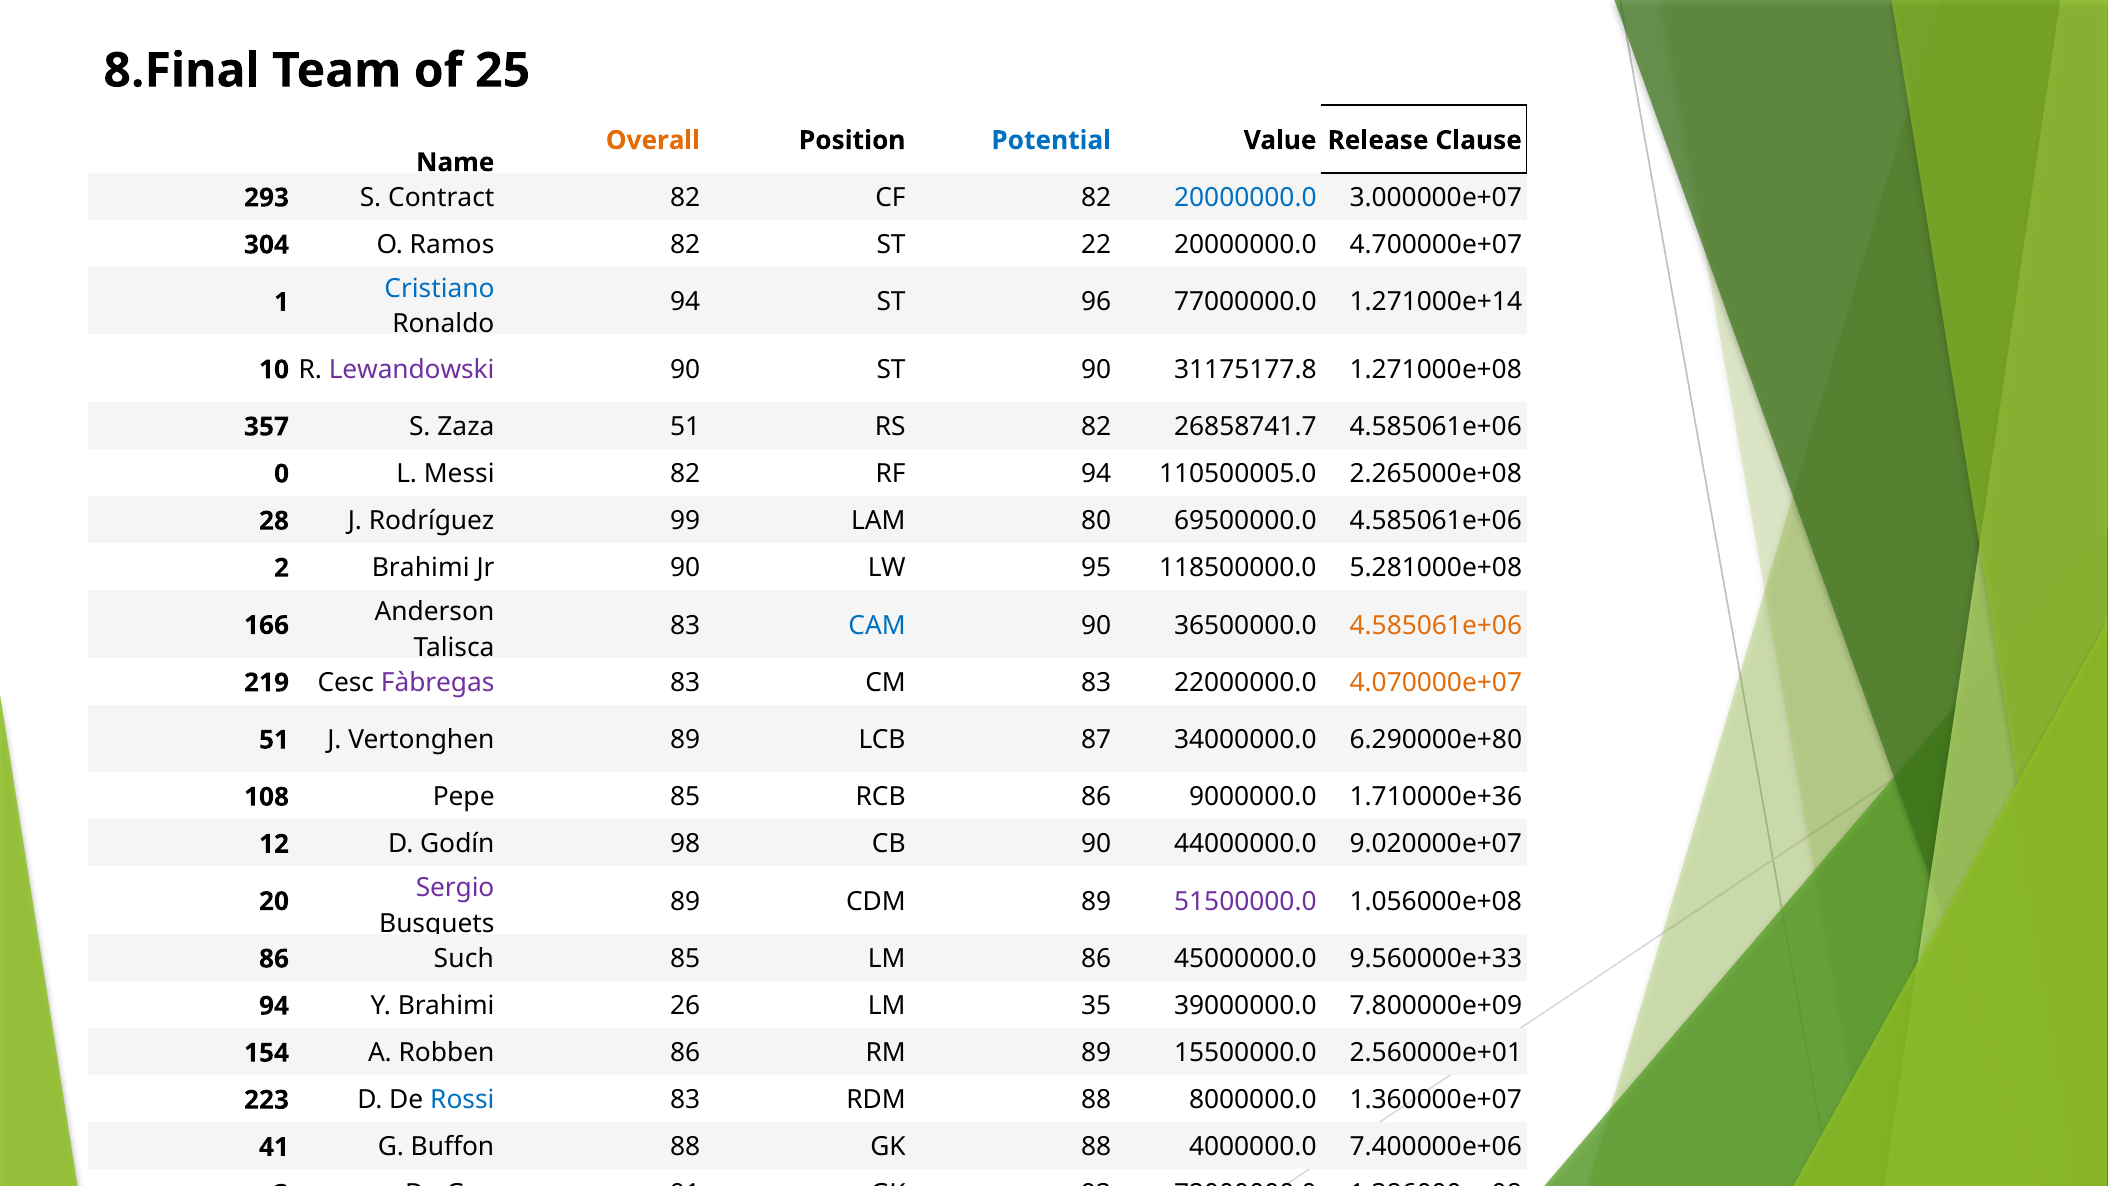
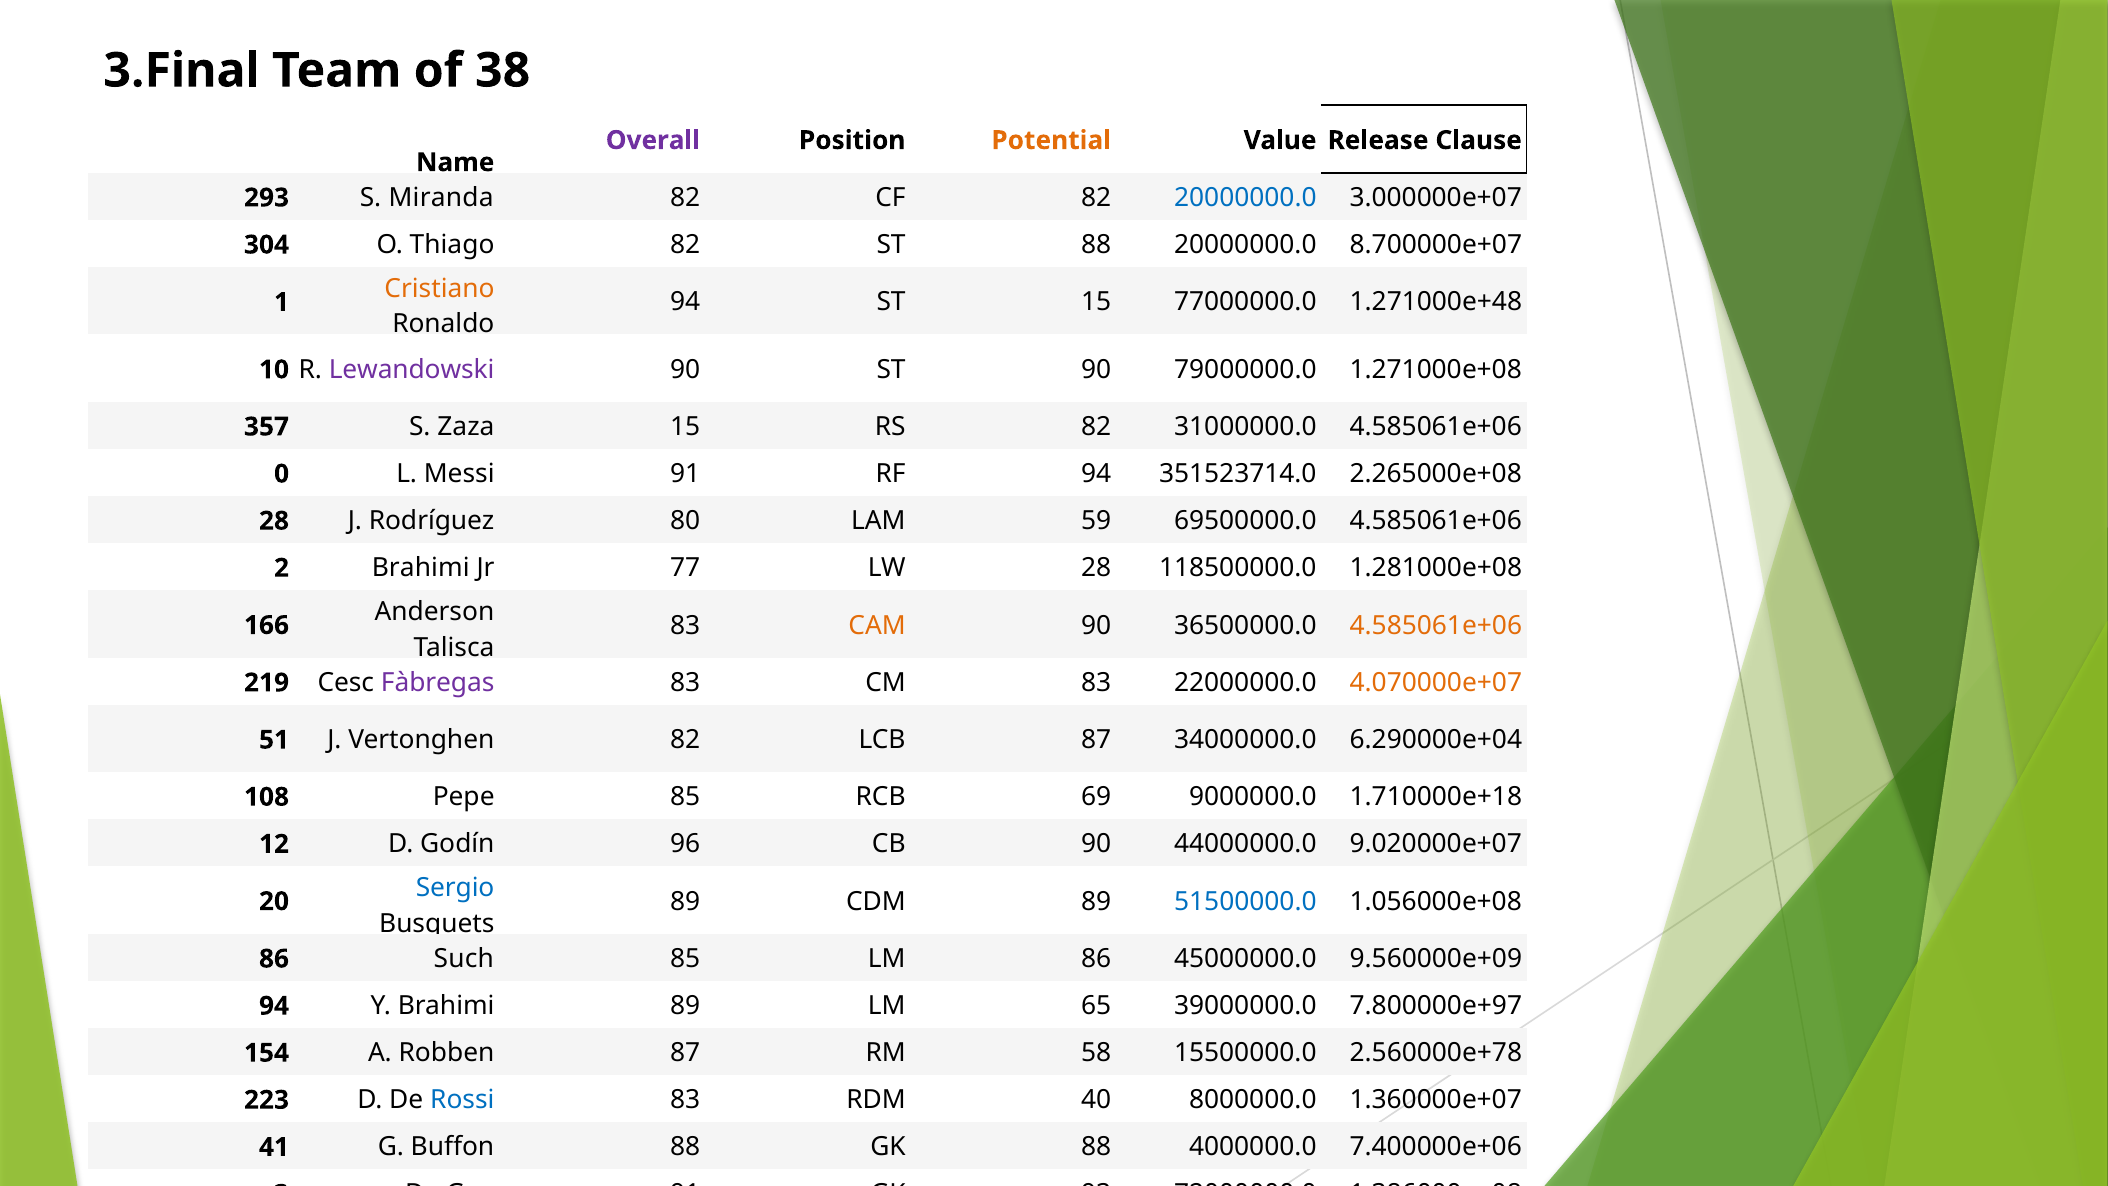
8.Final: 8.Final -> 3.Final
25: 25 -> 38
Overall colour: orange -> purple
Potential colour: blue -> orange
Contract: Contract -> Miranda
Ramos: Ramos -> Thiago
ST 22: 22 -> 88
4.700000e+07: 4.700000e+07 -> 8.700000e+07
Cristiano colour: blue -> orange
ST 96: 96 -> 15
1.271000e+14: 1.271000e+14 -> 1.271000e+48
31175177.8: 31175177.8 -> 79000000.0
Zaza 51: 51 -> 15
26858741.7: 26858741.7 -> 31000000.0
Messi 82: 82 -> 91
110500005.0: 110500005.0 -> 351523714.0
99: 99 -> 80
80: 80 -> 59
Jr 90: 90 -> 77
LW 95: 95 -> 28
5.281000e+08: 5.281000e+08 -> 1.281000e+08
CAM colour: blue -> orange
Vertonghen 89: 89 -> 82
6.290000e+80: 6.290000e+80 -> 6.290000e+04
RCB 86: 86 -> 69
1.710000e+36: 1.710000e+36 -> 1.710000e+18
98: 98 -> 96
Sergio colour: purple -> blue
51500000.0 colour: purple -> blue
9.560000e+33: 9.560000e+33 -> 9.560000e+09
Brahimi 26: 26 -> 89
35: 35 -> 65
7.800000e+09: 7.800000e+09 -> 7.800000e+97
Robben 86: 86 -> 87
RM 89: 89 -> 58
2.560000e+01: 2.560000e+01 -> 2.560000e+78
RDM 88: 88 -> 40
